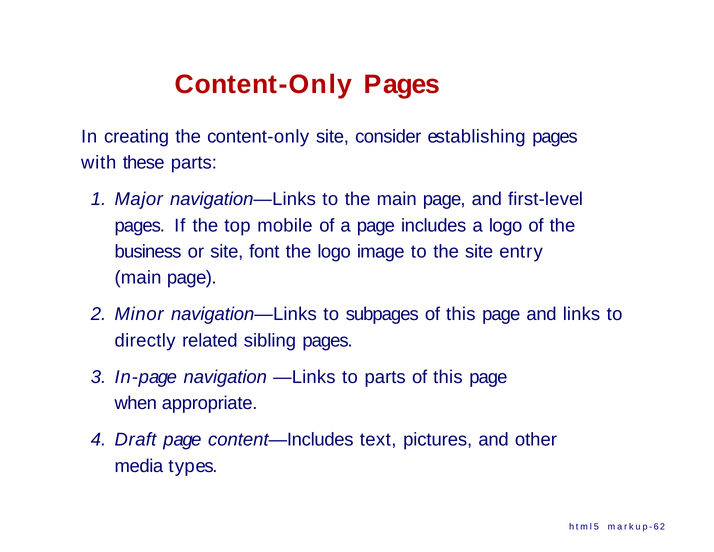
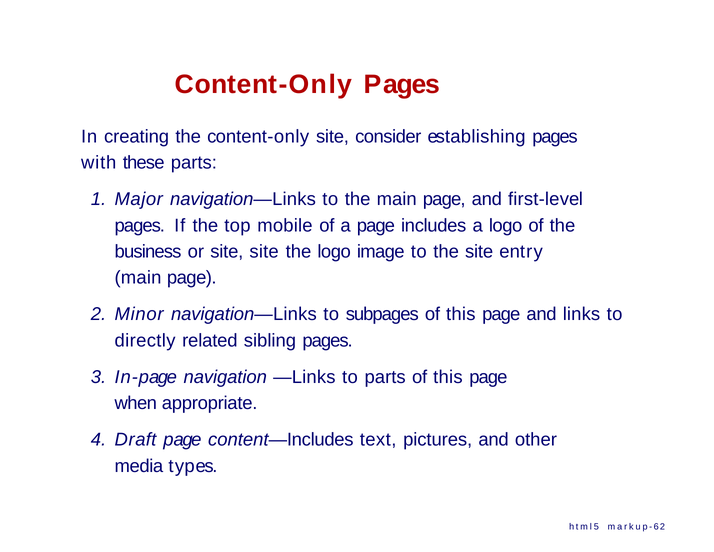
site font: font -> site
